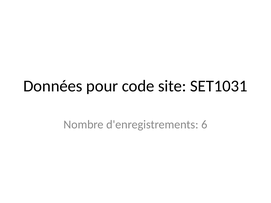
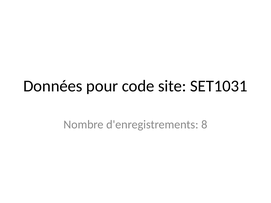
6: 6 -> 8
